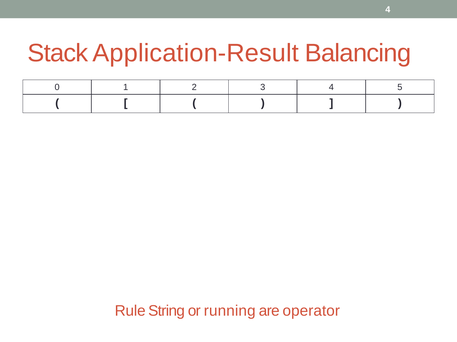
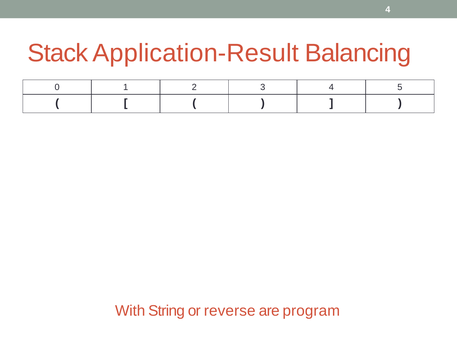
Rule: Rule -> With
running: running -> reverse
operator: operator -> program
